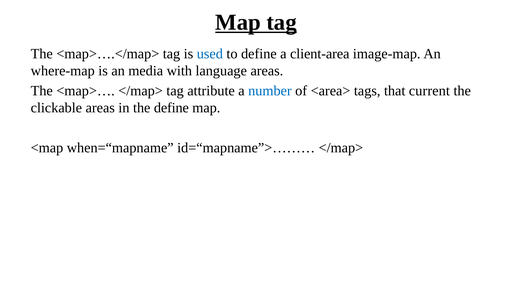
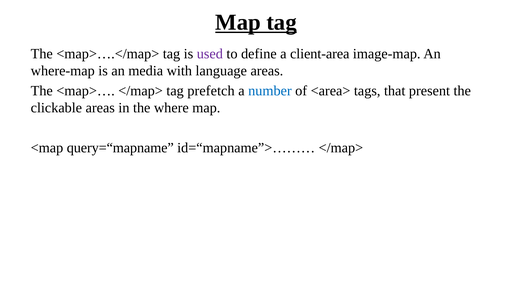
used colour: blue -> purple
attribute: attribute -> prefetch
current: current -> present
the define: define -> where
when=“mapname: when=“mapname -> query=“mapname
